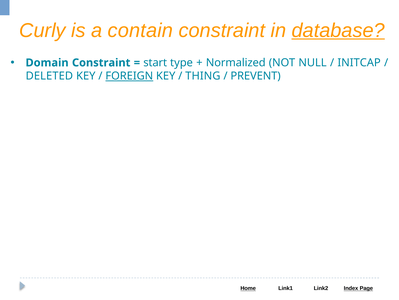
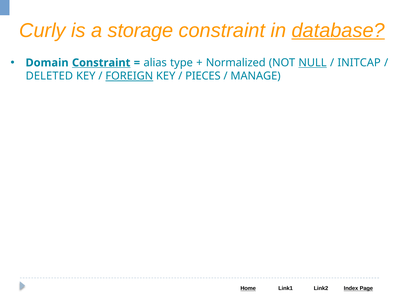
contain: contain -> storage
Constraint at (101, 63) underline: none -> present
start: start -> alias
NULL underline: none -> present
THING: THING -> PIECES
PREVENT: PREVENT -> MANAGE
